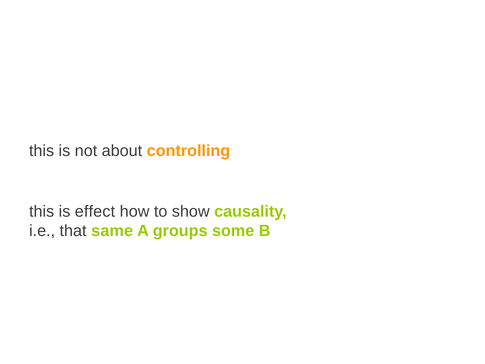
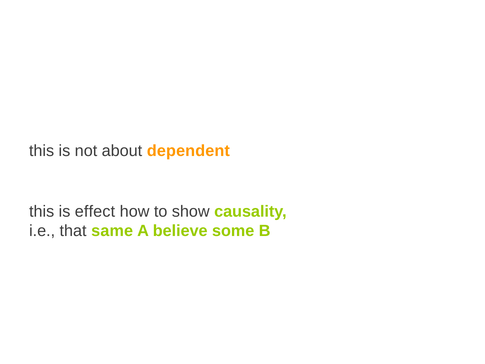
controlling: controlling -> dependent
groups: groups -> believe
